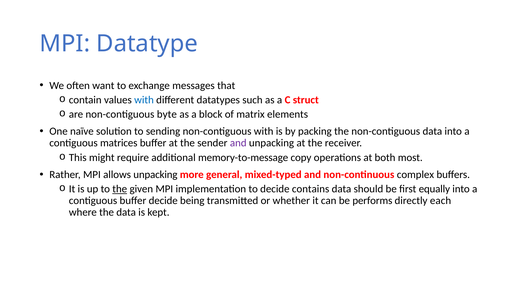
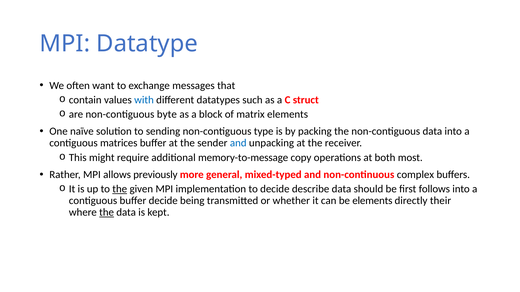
non-contiguous with: with -> type
and at (238, 143) colour: purple -> blue
allows unpacking: unpacking -> previously
contains: contains -> describe
equally: equally -> follows
be performs: performs -> elements
each: each -> their
the at (107, 213) underline: none -> present
